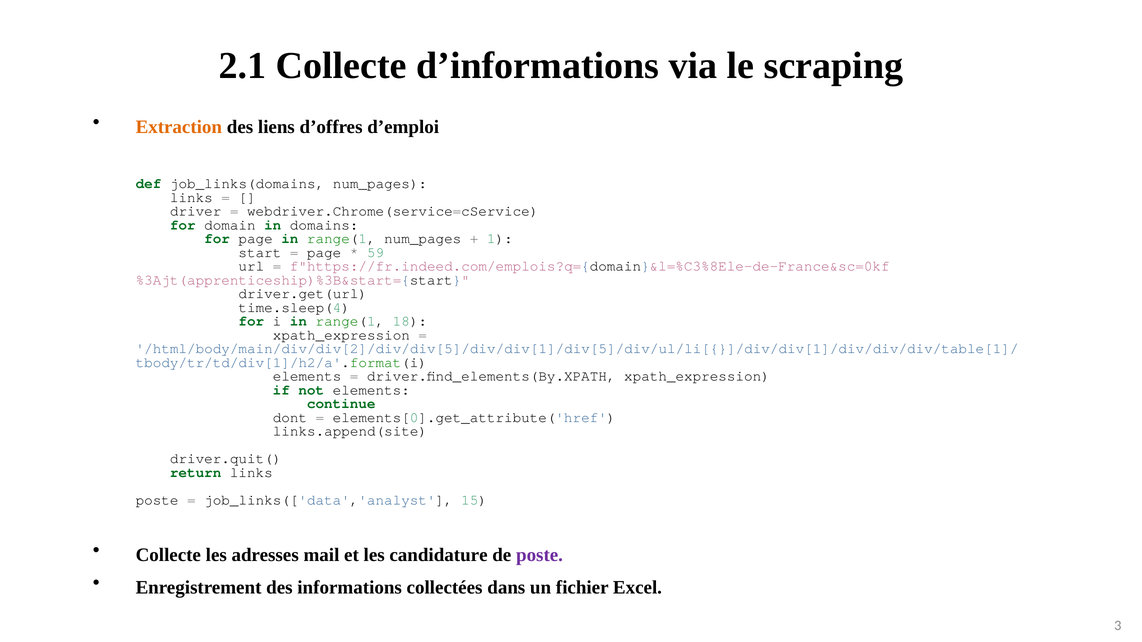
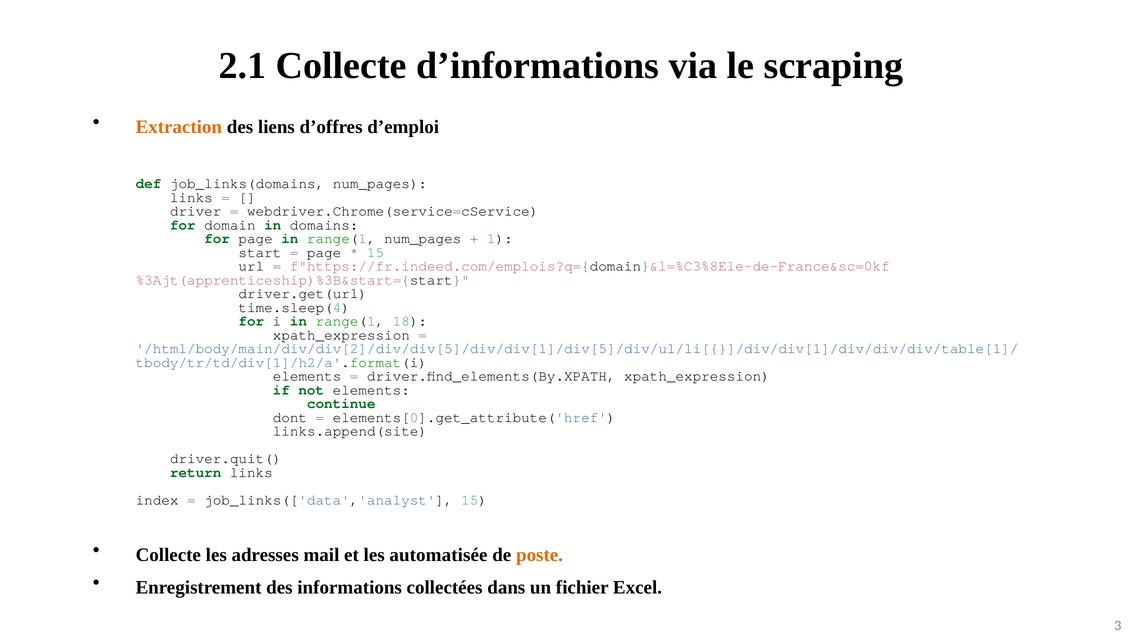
59 at (376, 253): 59 -> 15
poste at (157, 500): poste -> index
candidature: candidature -> automatisée
poste at (540, 555) colour: purple -> orange
